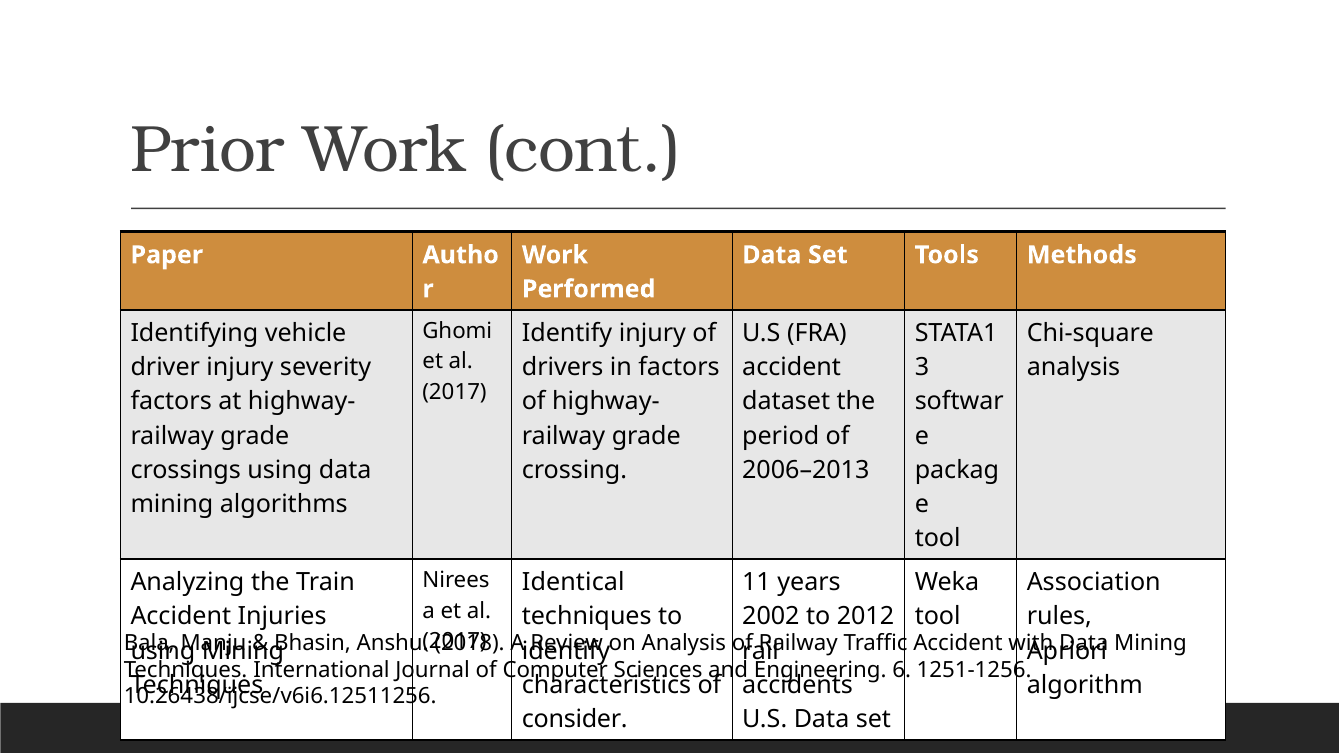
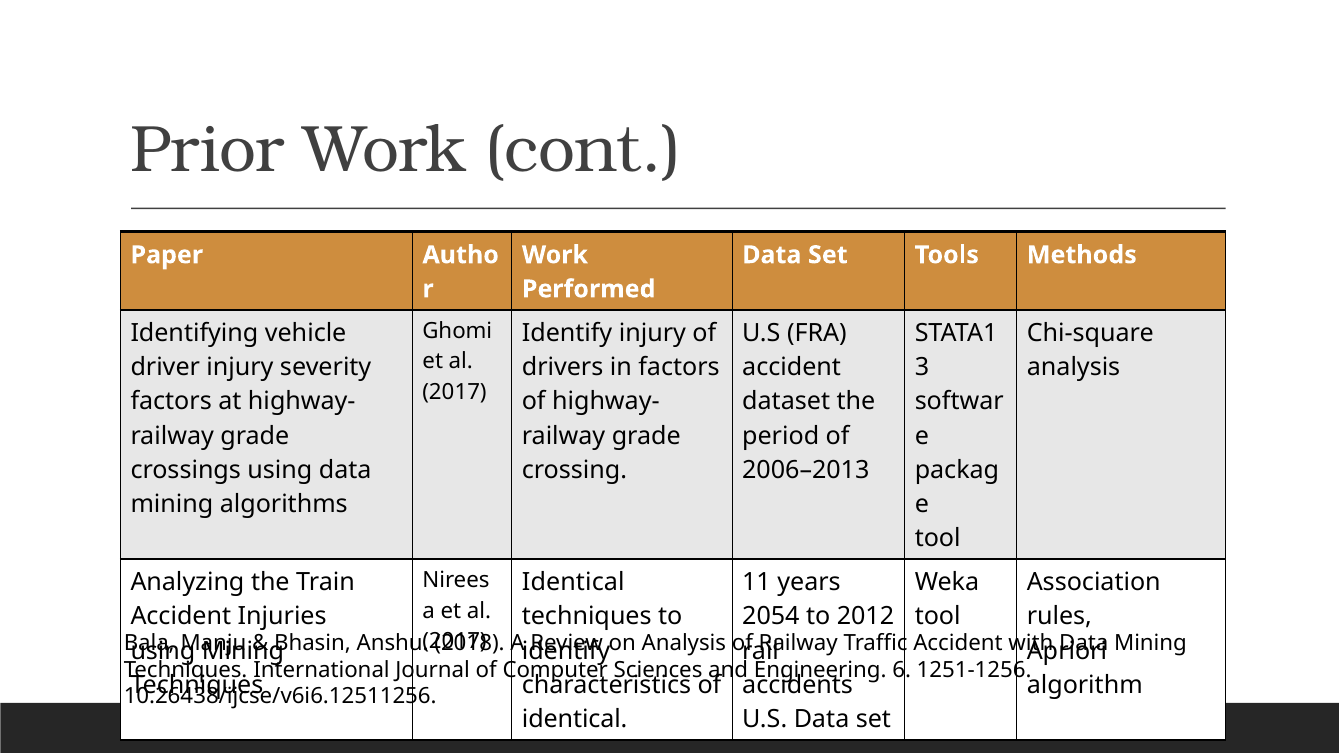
2002: 2002 -> 2054
consider at (575, 719): consider -> identical
